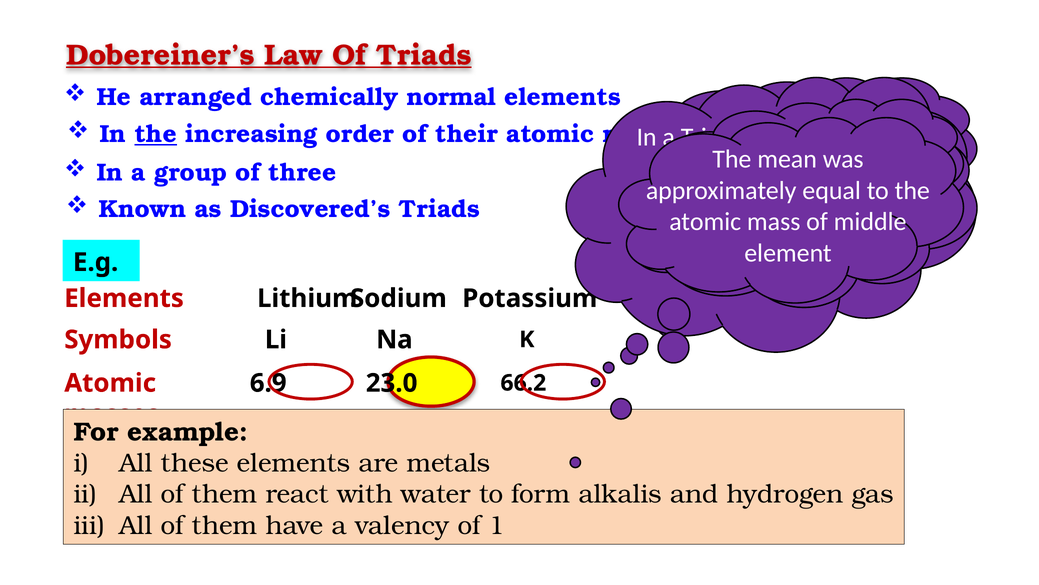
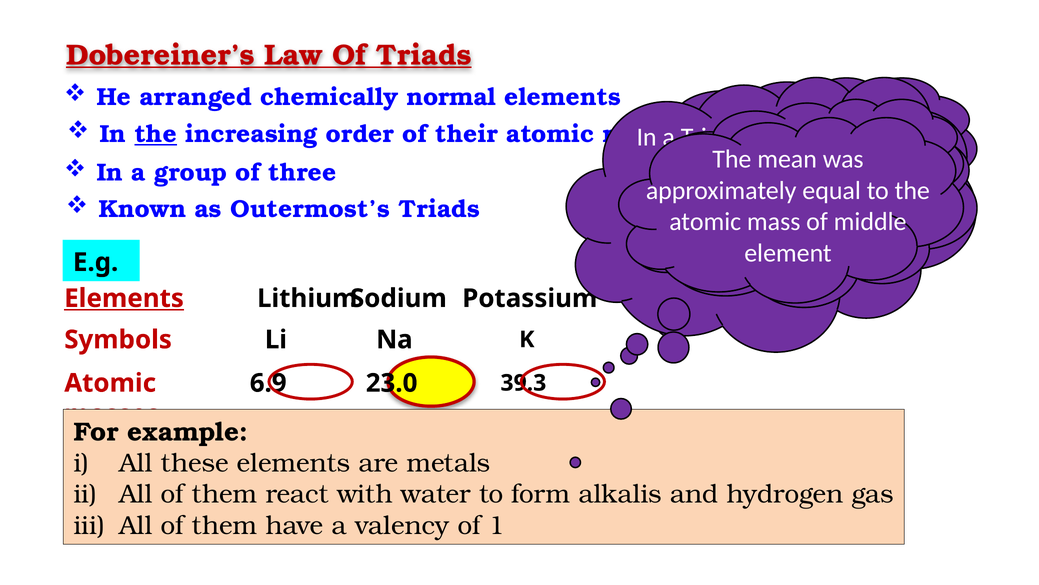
Discovered’s: Discovered’s -> Outermost’s
Elements at (124, 298) underline: none -> present
66.2: 66.2 -> 39.3
